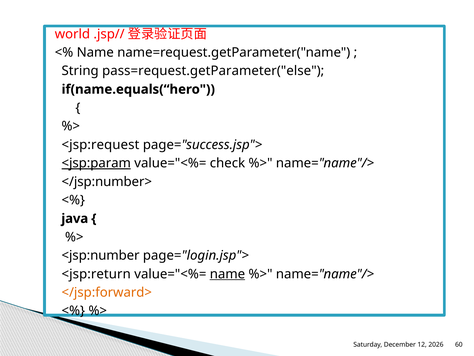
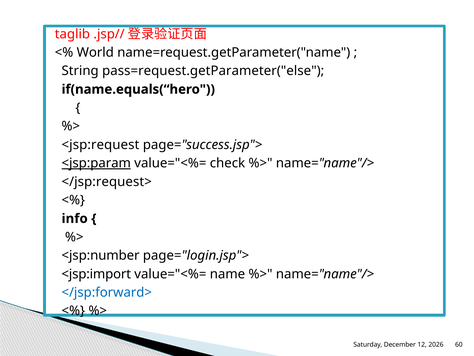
world: world -> taglib
Name at (95, 52): Name -> World
</jsp:number>: </jsp:number> -> </jsp:request>
java: java -> info
<jsp:return: <jsp:return -> <jsp:import
name at (227, 274) underline: present -> none
</jsp:forward> colour: orange -> blue
